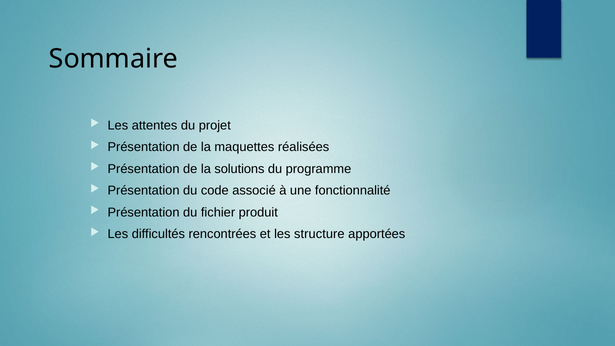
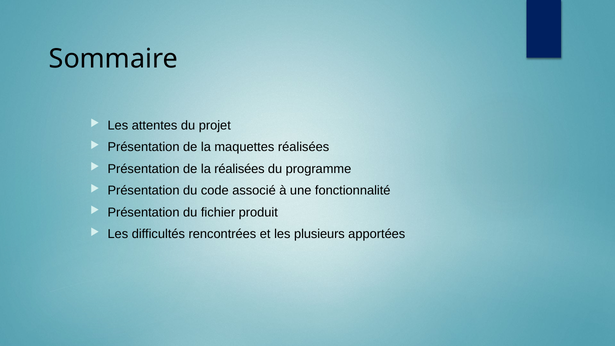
la solutions: solutions -> réalisées
structure: structure -> plusieurs
